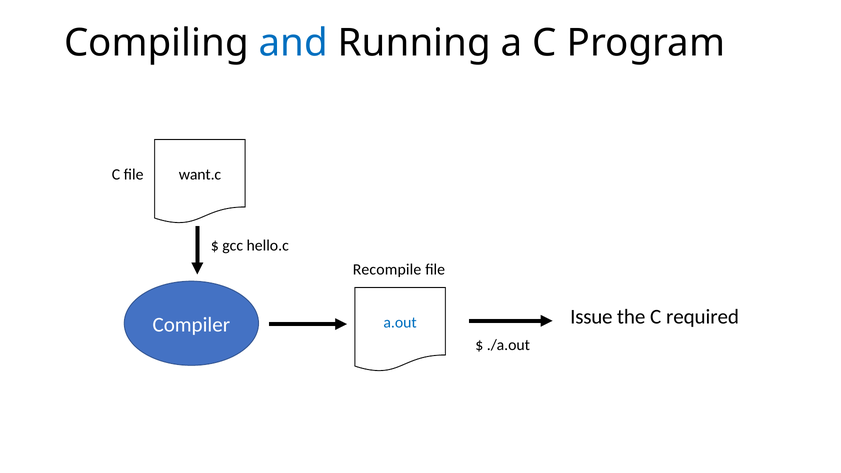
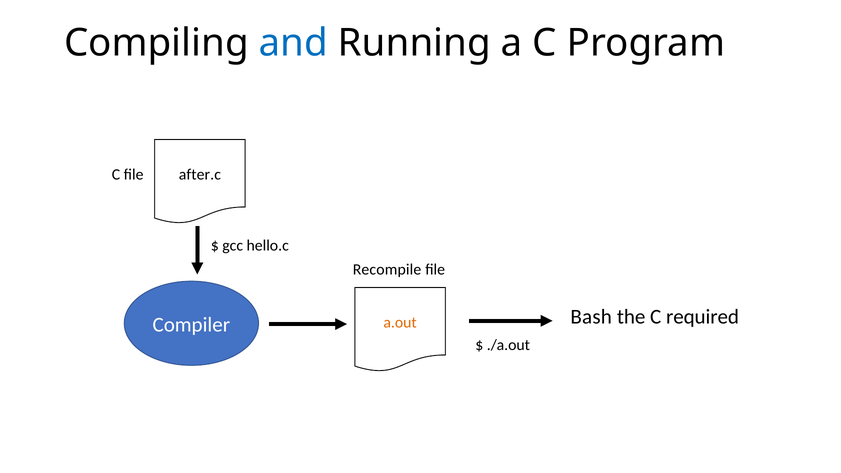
want.c: want.c -> after.c
Issue: Issue -> Bash
a.out colour: blue -> orange
